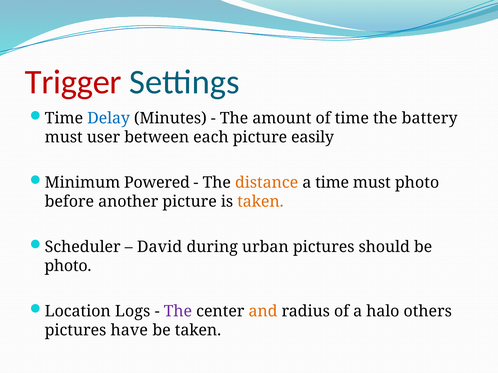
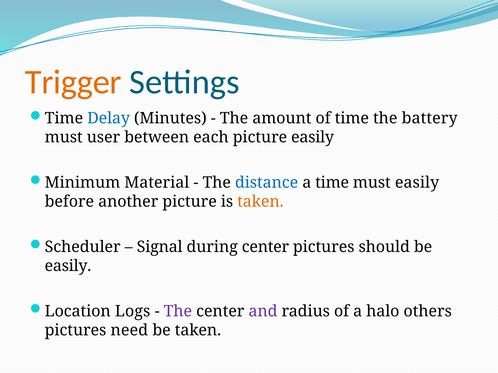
Trigger colour: red -> orange
Powered: Powered -> Material
distance colour: orange -> blue
must photo: photo -> easily
David: David -> Signal
during urban: urban -> center
photo at (68, 266): photo -> easily
and colour: orange -> purple
have: have -> need
